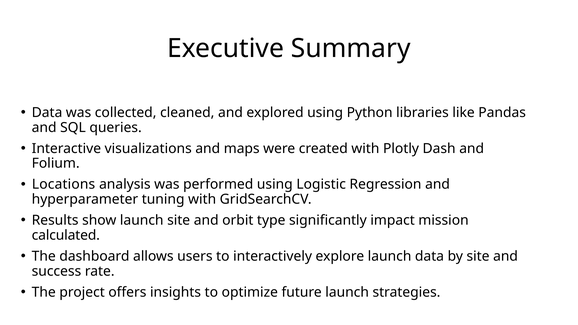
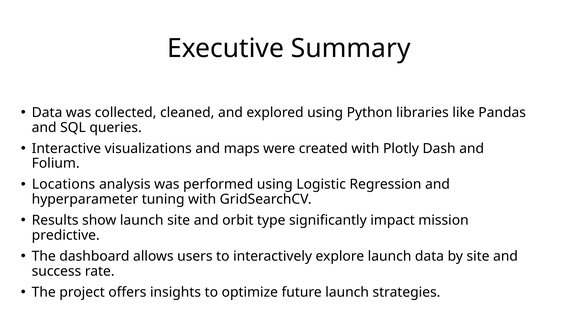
calculated: calculated -> predictive
